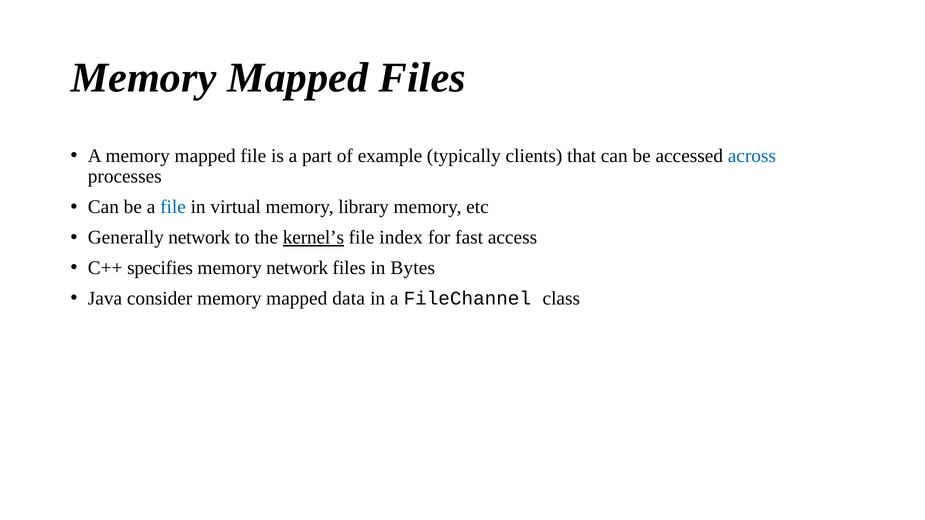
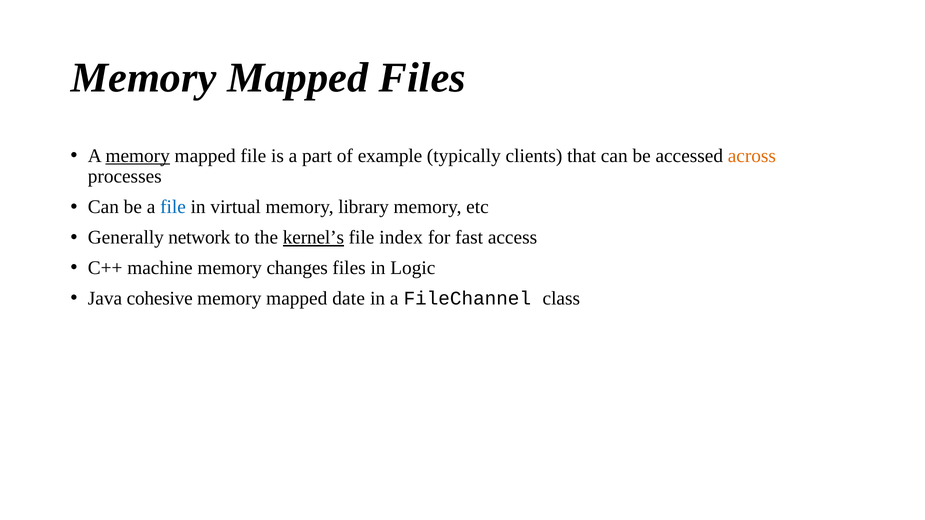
memory at (138, 156) underline: none -> present
across colour: blue -> orange
specifies: specifies -> machine
memory network: network -> changes
Bytes: Bytes -> Logic
consider: consider -> cohesive
data: data -> date
